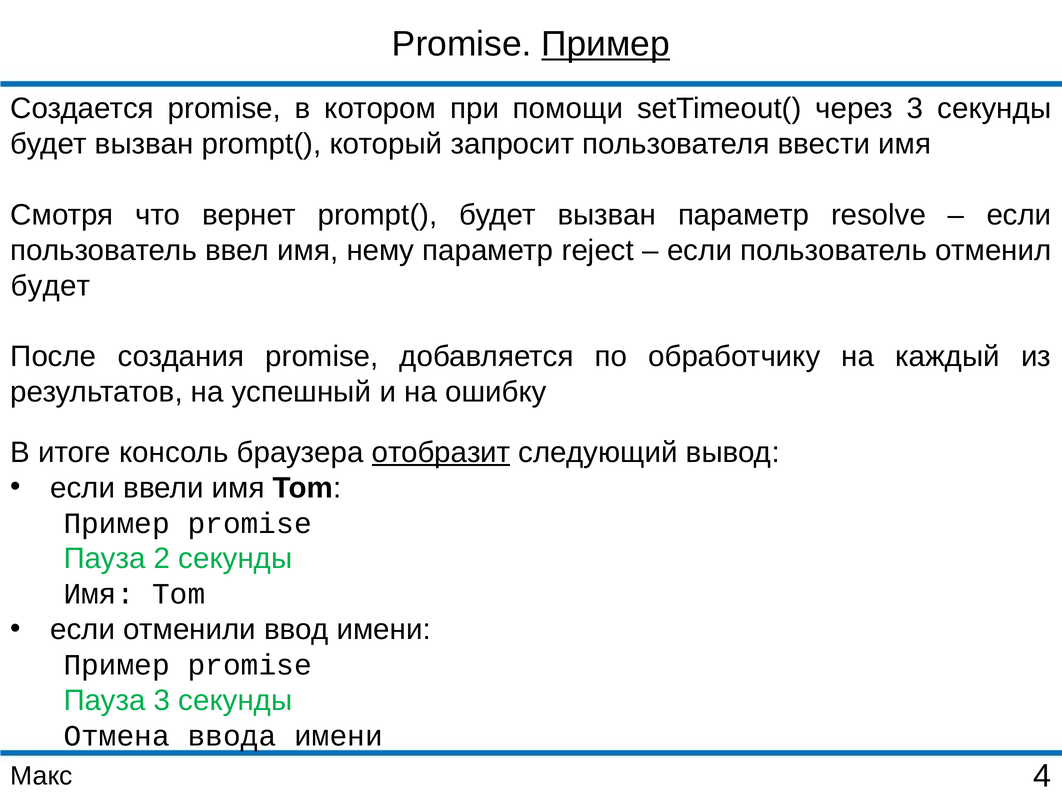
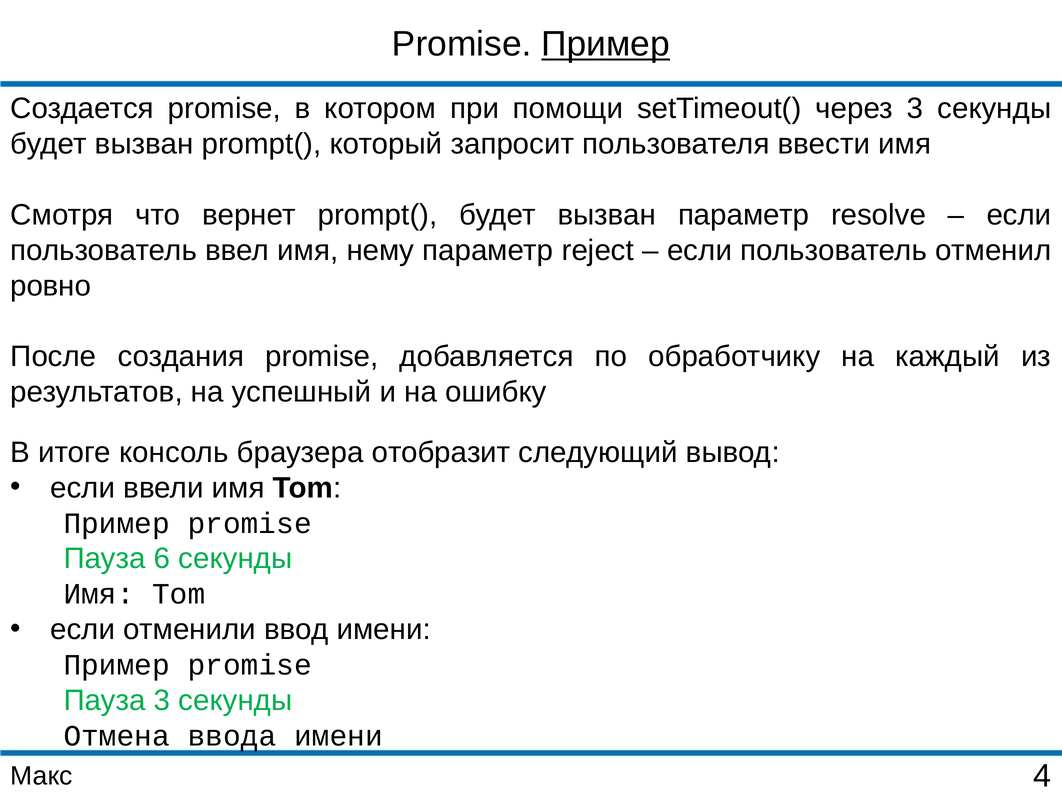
будет at (51, 286): будет -> ровно
отобразит underline: present -> none
2: 2 -> 6
